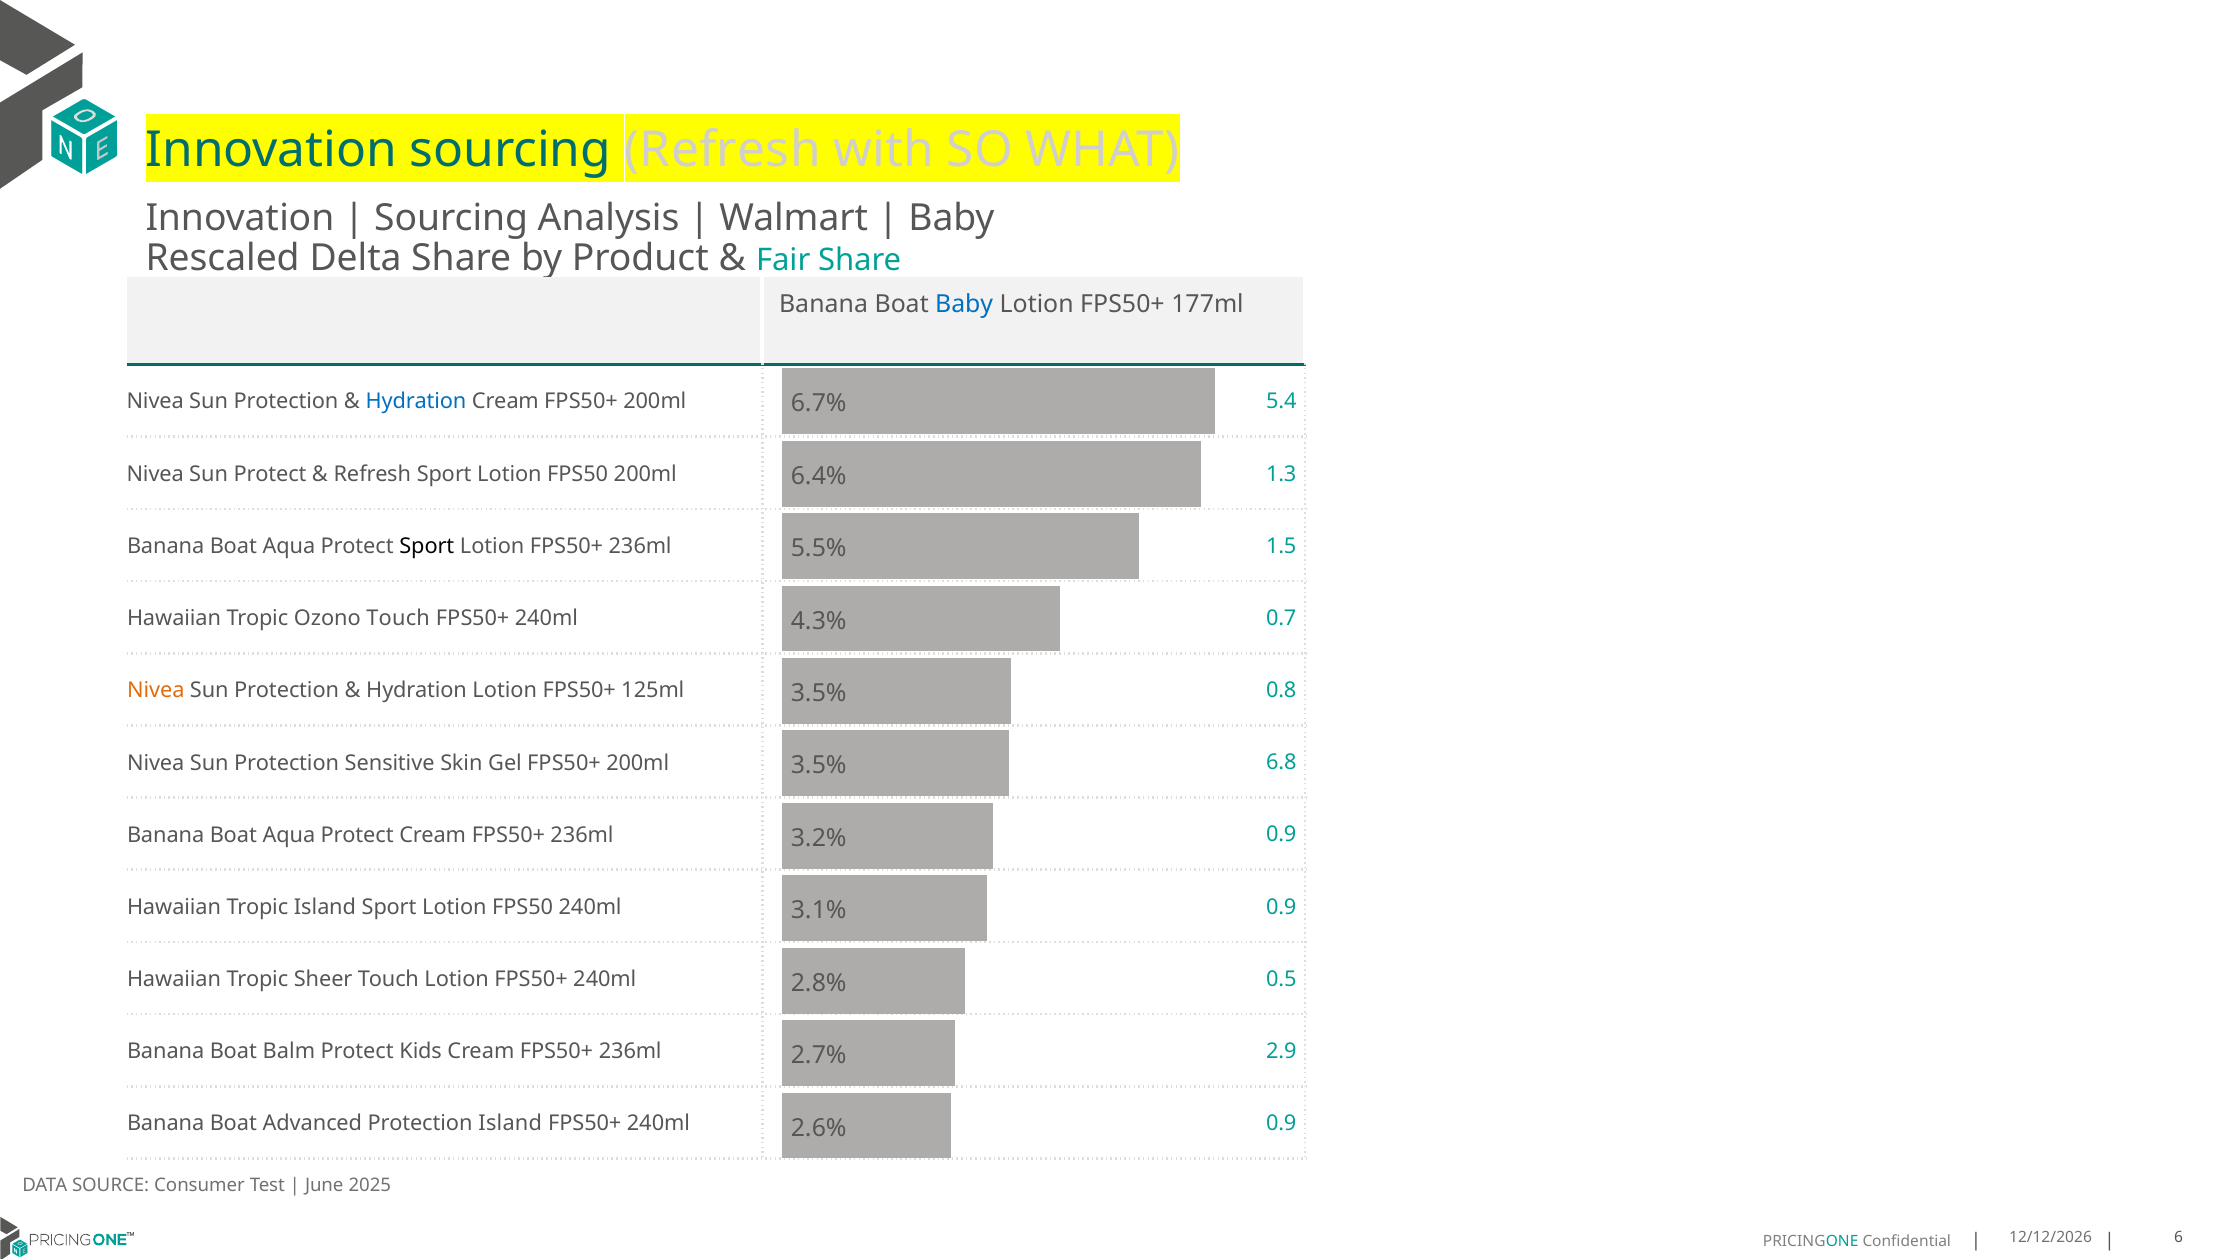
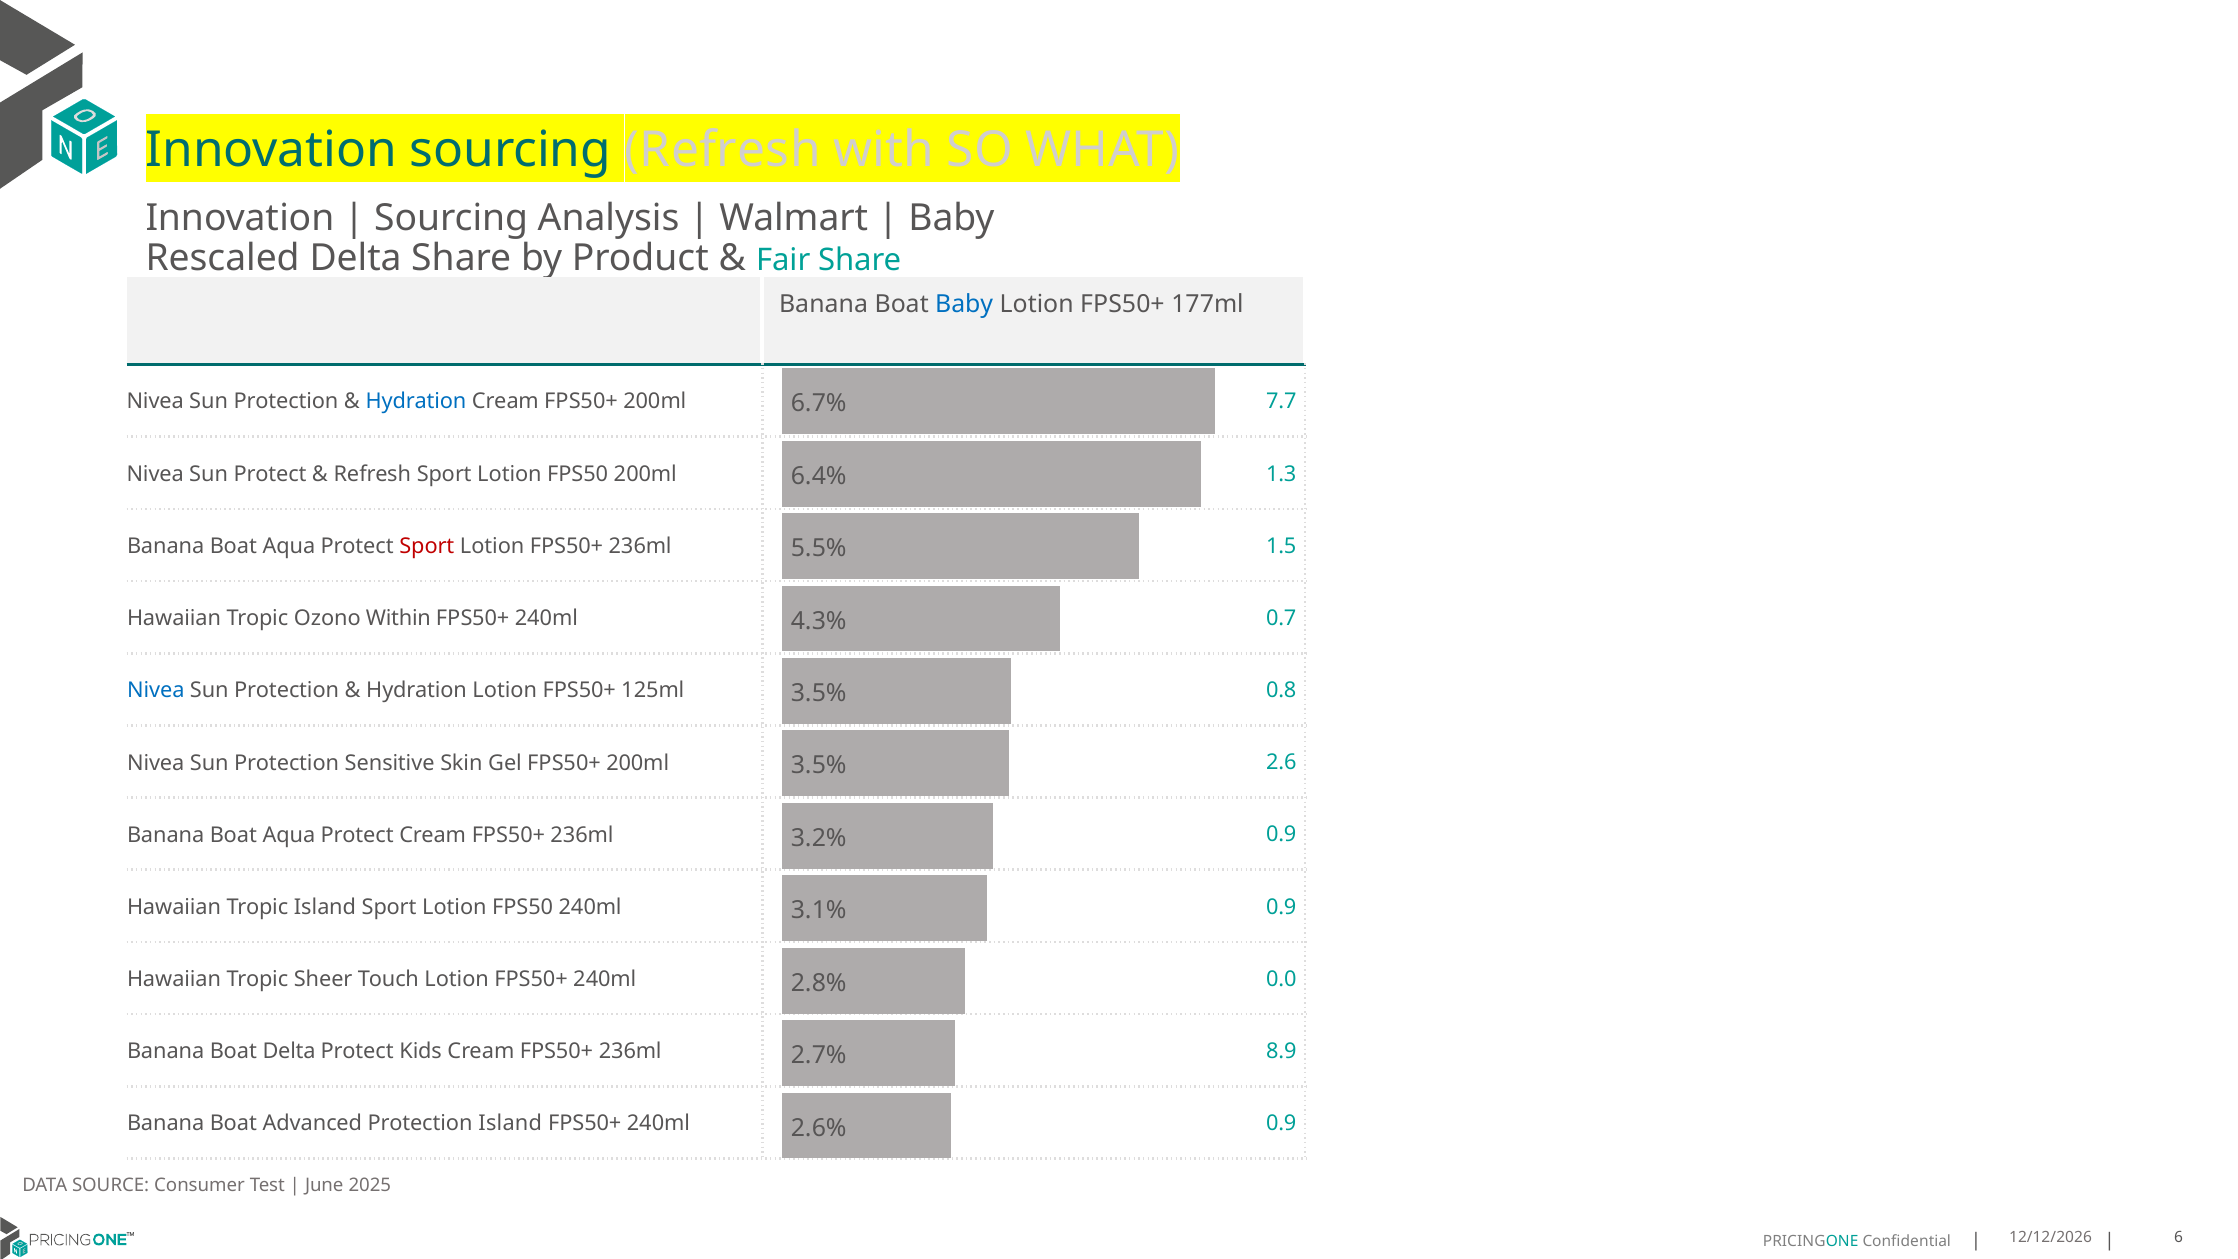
5.4: 5.4 -> 7.7
Sport at (427, 546) colour: black -> red
Ozono Touch: Touch -> Within
Nivea at (156, 691) colour: orange -> blue
6.8: 6.8 -> 2.6
0.5: 0.5 -> 0.0
Boat Balm: Balm -> Delta
2.9: 2.9 -> 8.9
